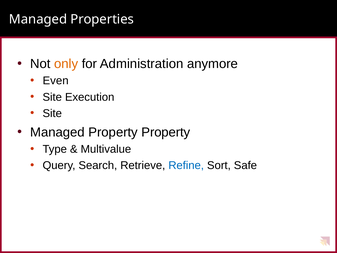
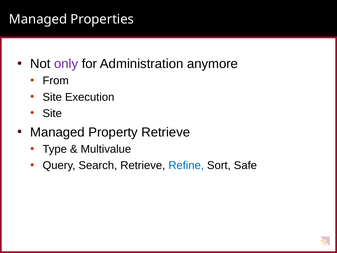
only colour: orange -> purple
Even: Even -> From
Property Property: Property -> Retrieve
